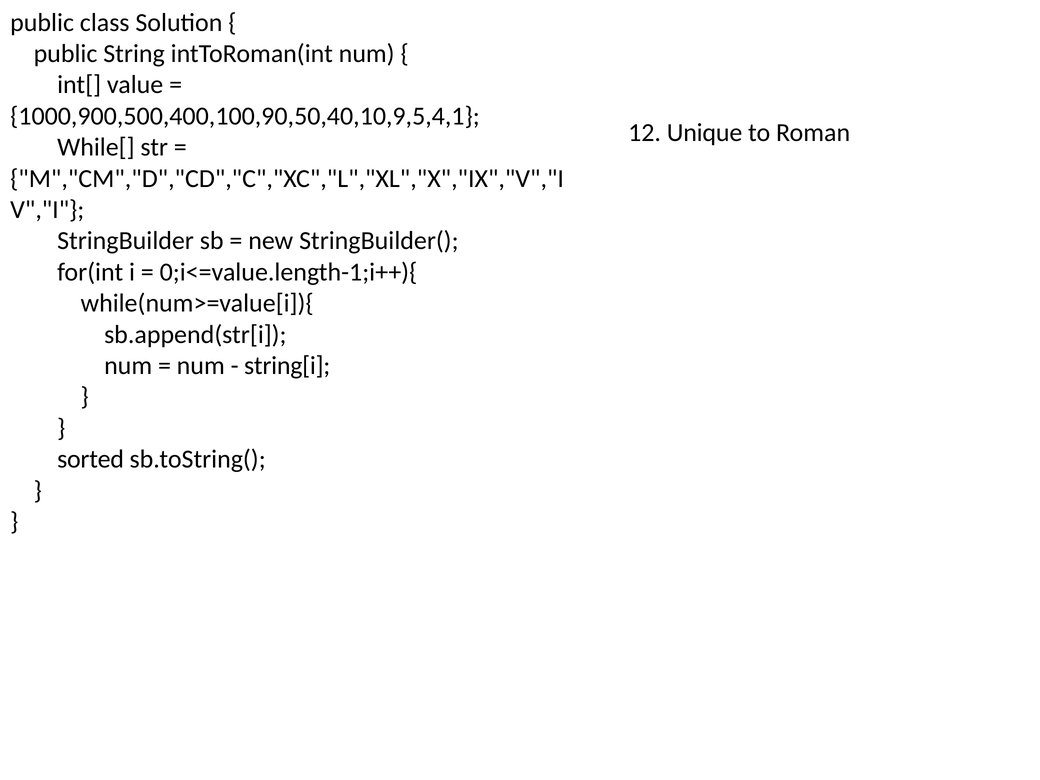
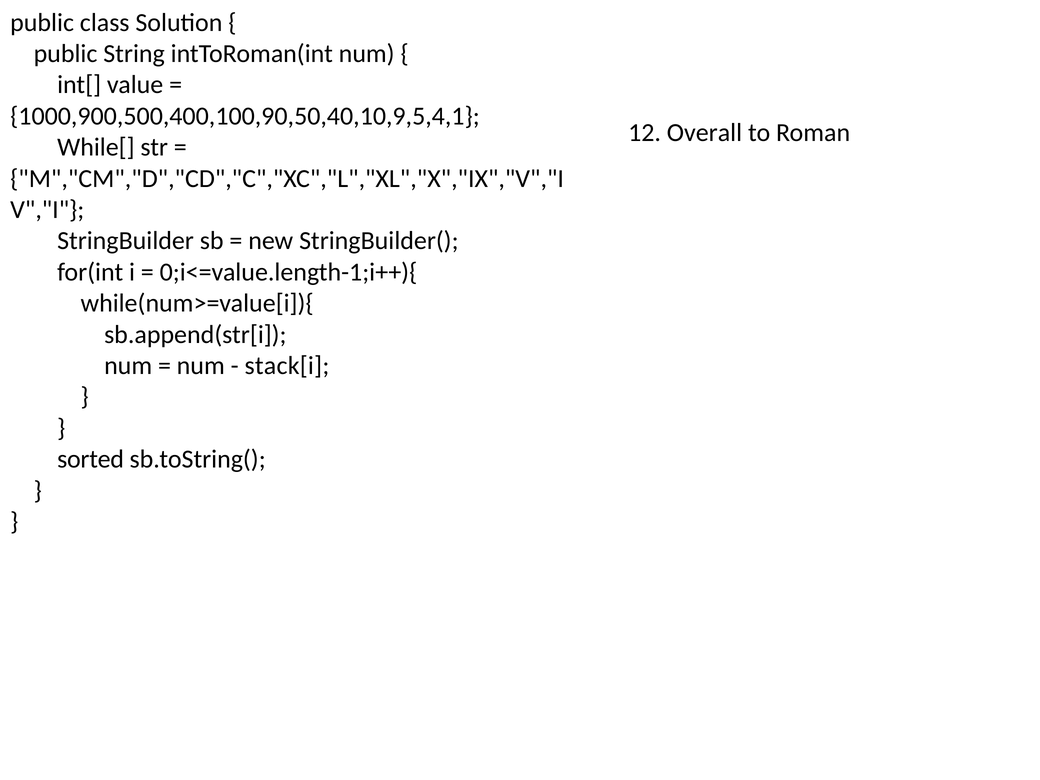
Unique: Unique -> Overall
string[i: string[i -> stack[i
